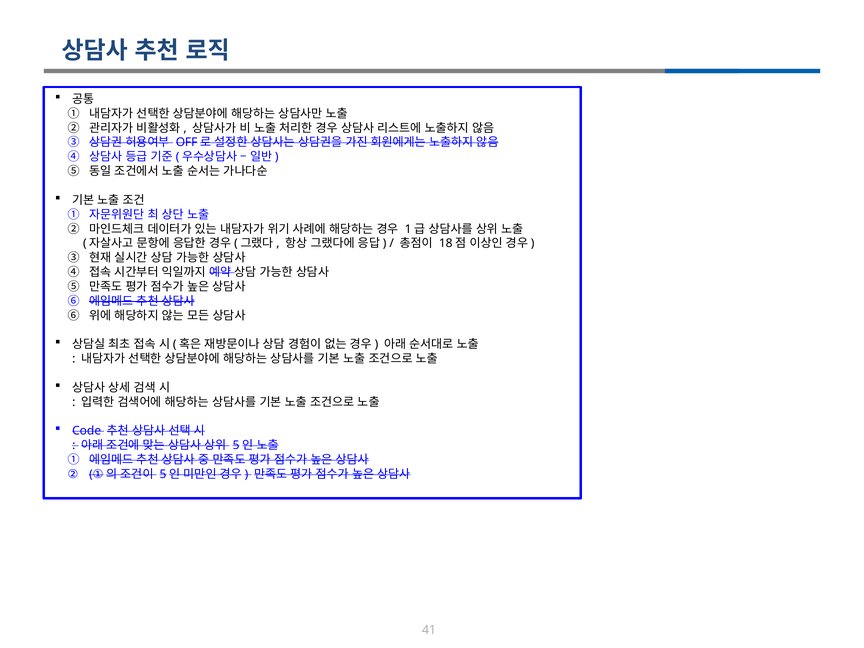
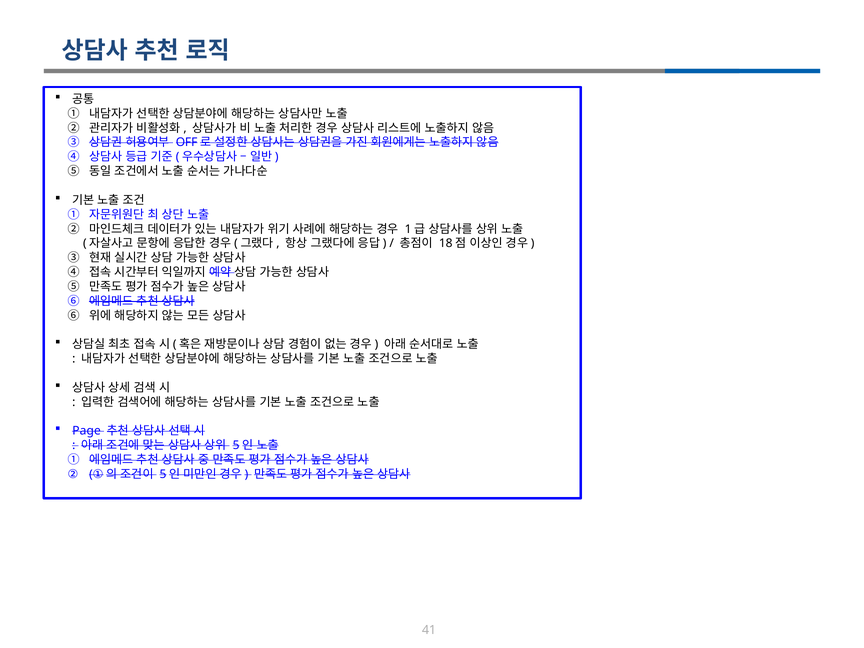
Code: Code -> Page
